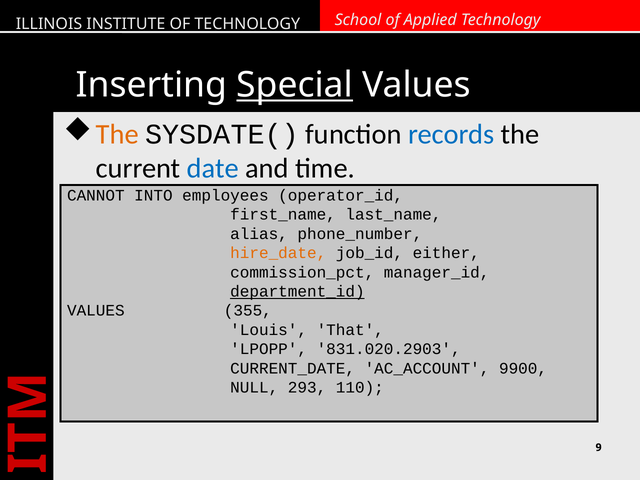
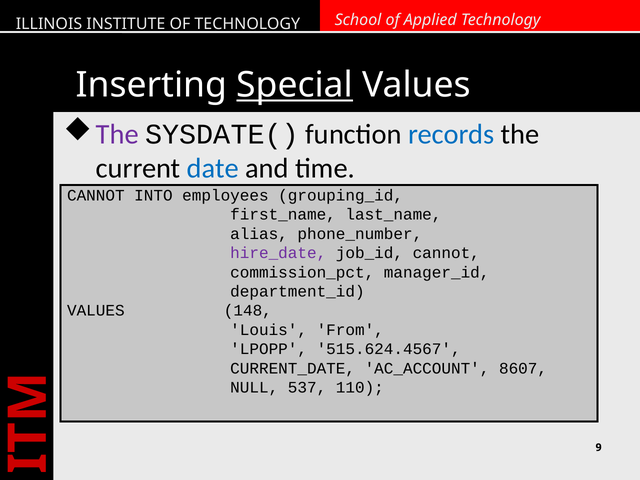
The at (117, 134) colour: orange -> purple
operator_id: operator_id -> grouping_id
hire_date colour: orange -> purple
job_id either: either -> cannot
department_id underline: present -> none
355: 355 -> 148
That: That -> From
831.020.2903: 831.020.2903 -> 515.624.4567
9900: 9900 -> 8607
293: 293 -> 537
